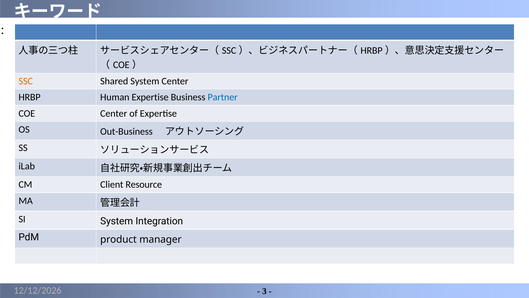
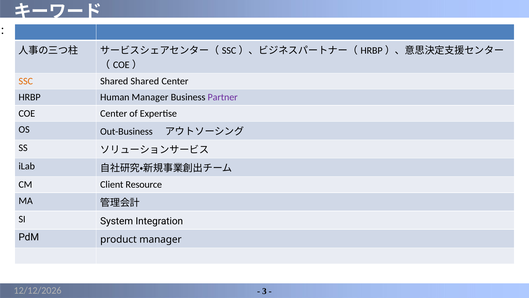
Shared System: System -> Shared
Human Expertise: Expertise -> Manager
Partner colour: blue -> purple
